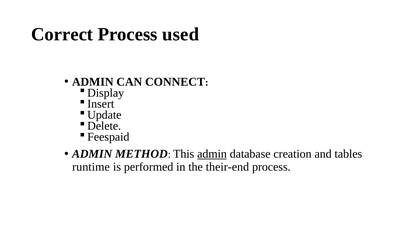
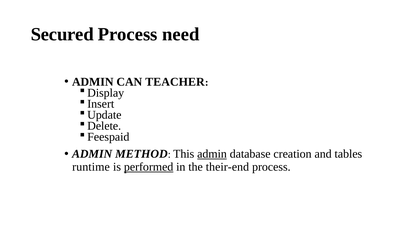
Correct: Correct -> Secured
used: used -> need
CONNECT: CONNECT -> TEACHER
performed underline: none -> present
